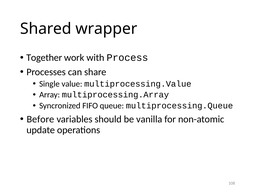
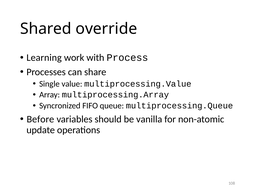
wrapper: wrapper -> override
Together: Together -> Learning
